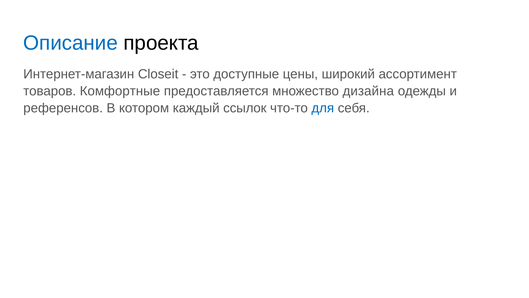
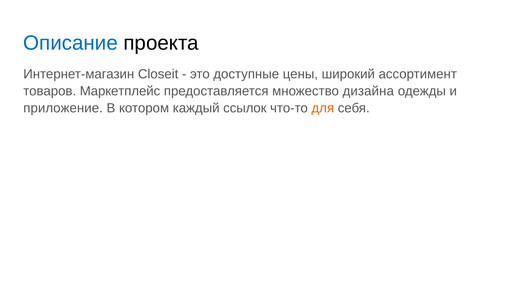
Комфортные: Комфортные -> Маркетплейс
референсов: референсов -> приложение
для colour: blue -> orange
